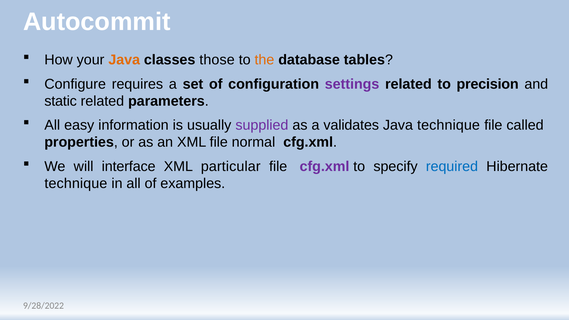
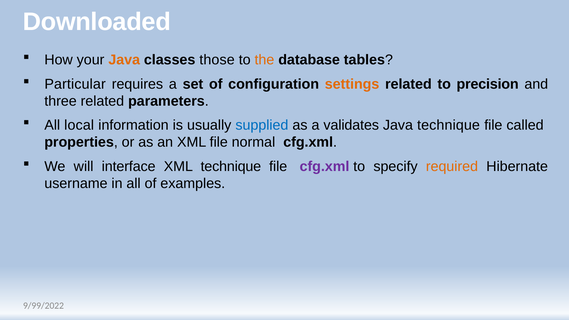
Autocommit: Autocommit -> Downloaded
Configure: Configure -> Particular
settings colour: purple -> orange
static: static -> three
easy: easy -> local
supplied colour: purple -> blue
XML particular: particular -> technique
required colour: blue -> orange
technique at (76, 184): technique -> username
9/28/2022: 9/28/2022 -> 9/99/2022
